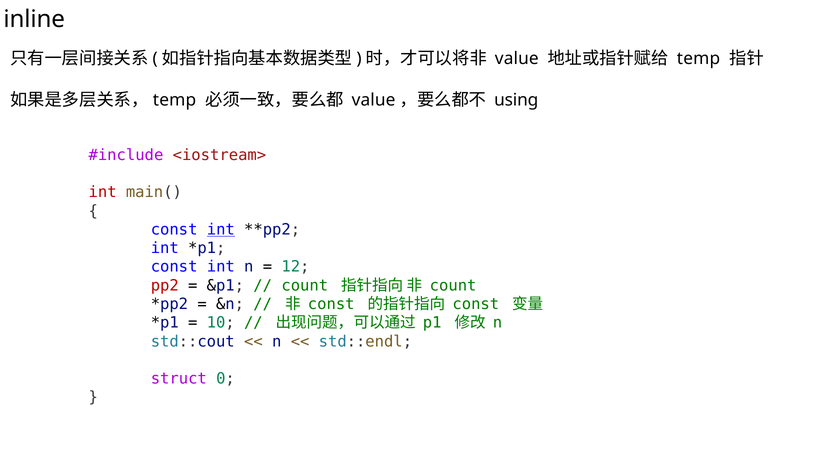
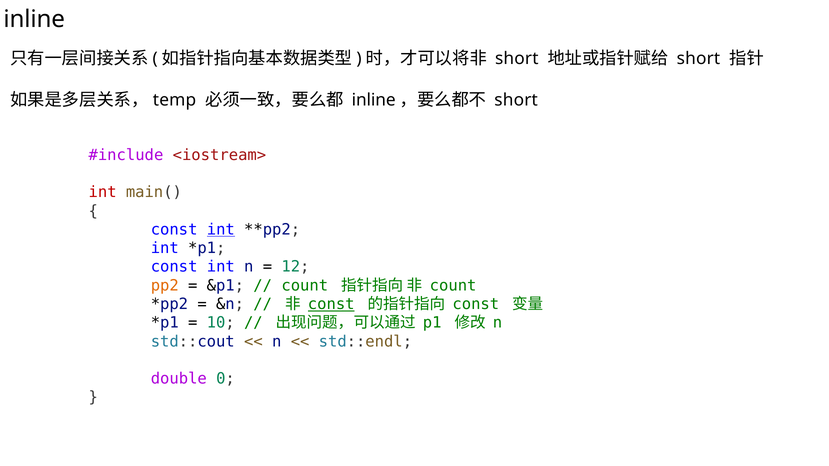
value at (517, 59): value -> short
temp at (698, 59): temp -> short
value at (374, 100): value -> inline
using at (516, 100): using -> short
pp2 colour: red -> orange
const at (331, 304) underline: none -> present
struct: struct -> double
